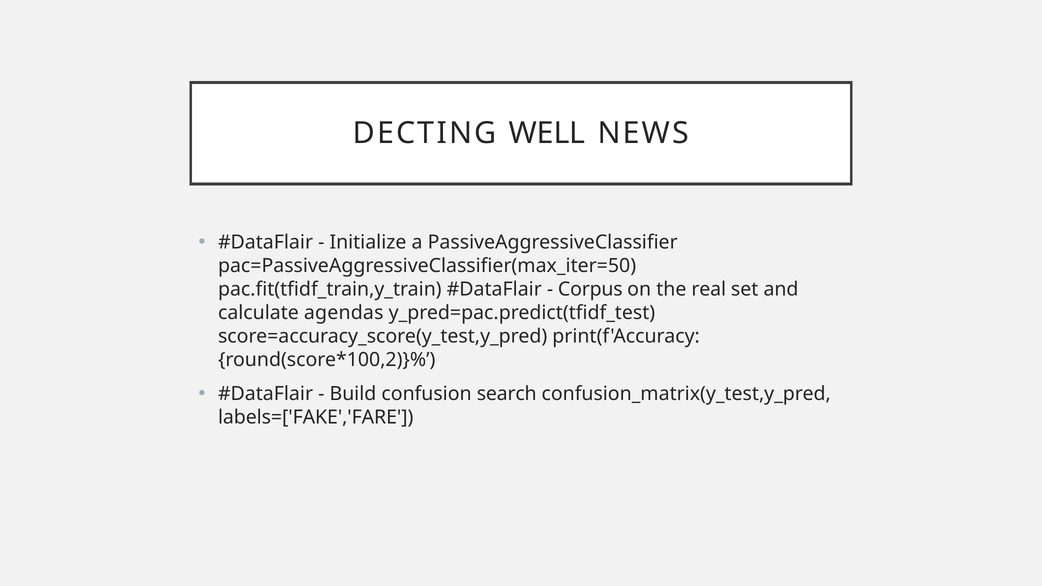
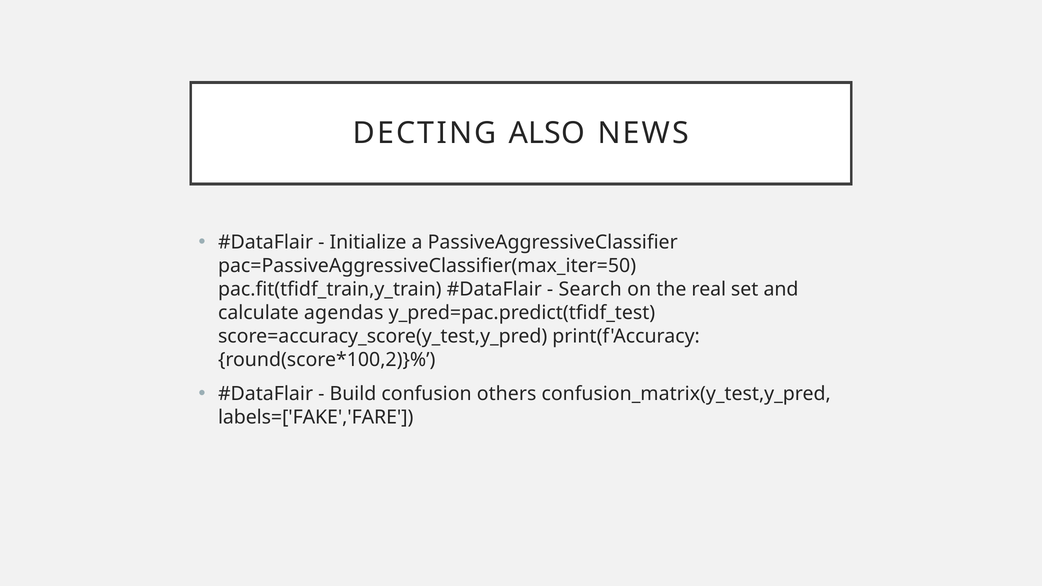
WELL: WELL -> ALSO
Corpus: Corpus -> Search
search: search -> others
